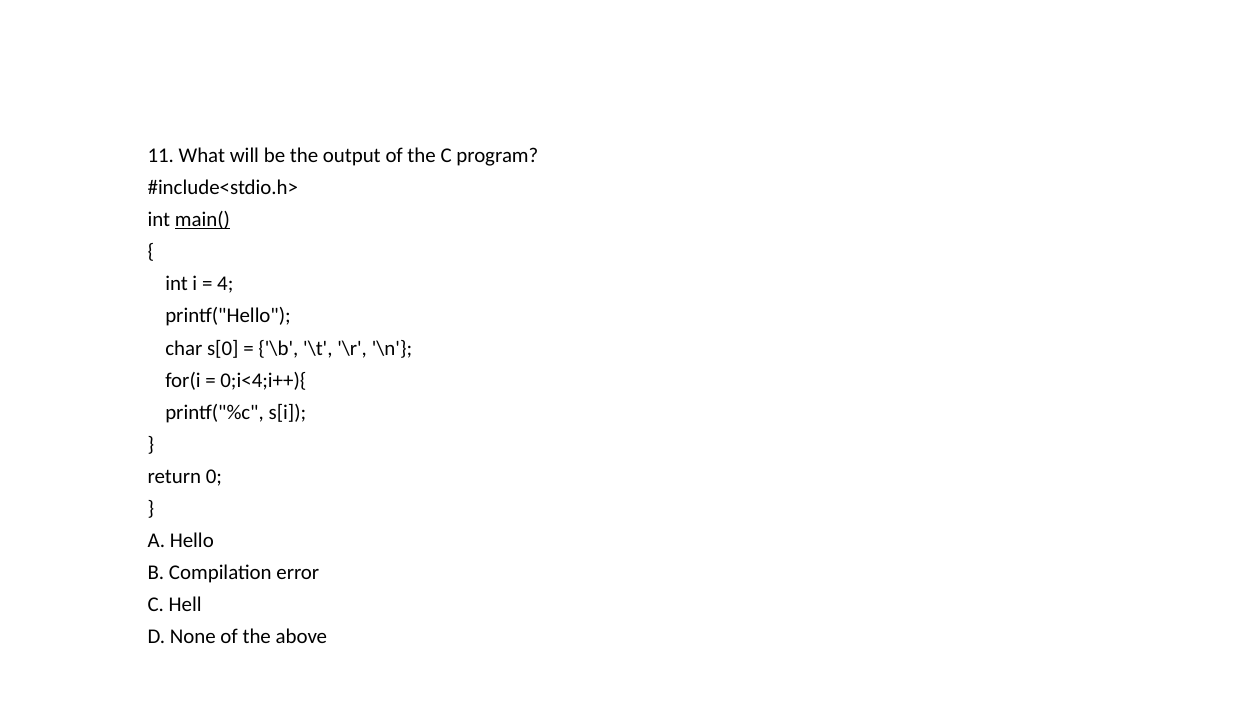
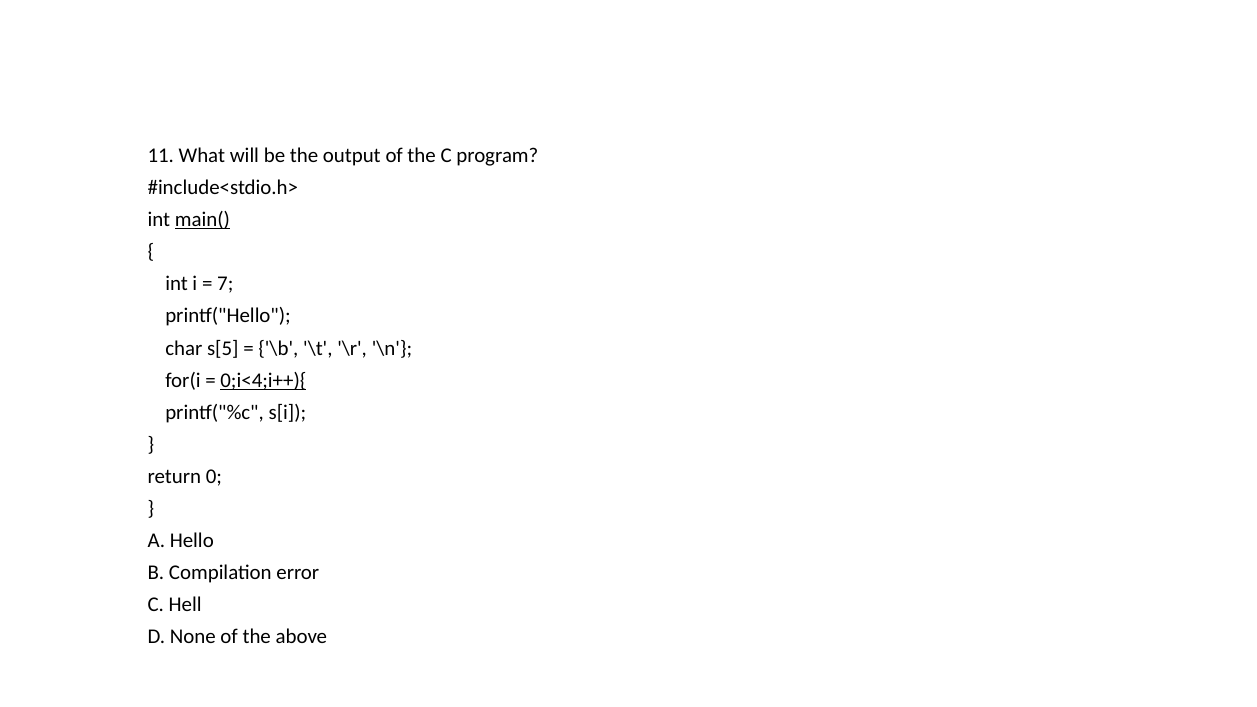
4: 4 -> 7
s[0: s[0 -> s[5
0;i<4;i++){ underline: none -> present
